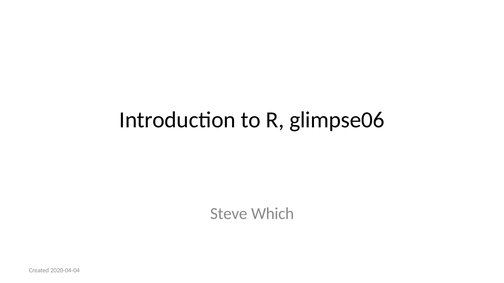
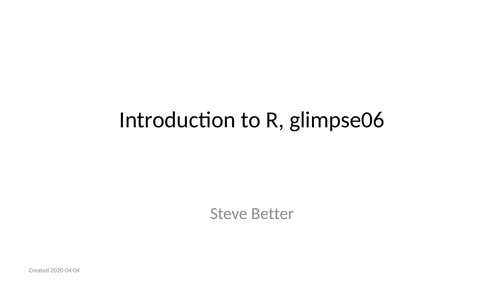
Which: Which -> Better
